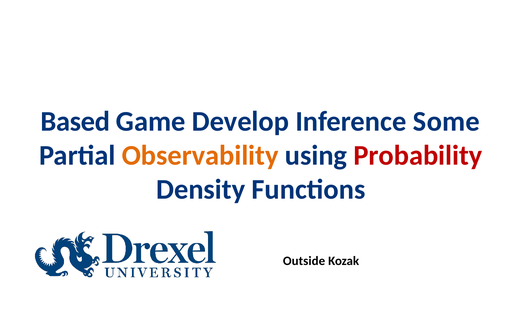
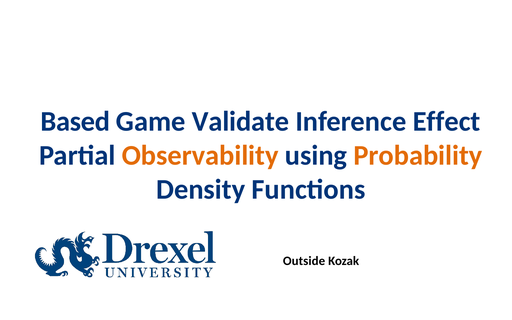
Develop: Develop -> Validate
Some: Some -> Effect
Probability colour: red -> orange
